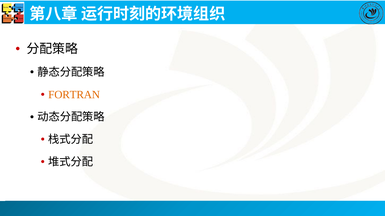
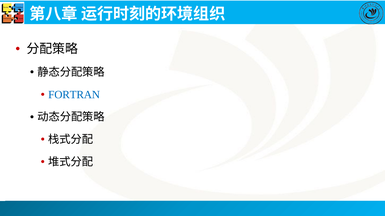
FORTRAN colour: orange -> blue
